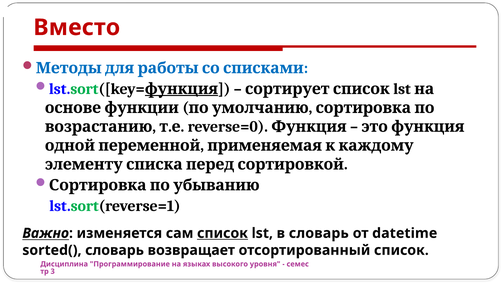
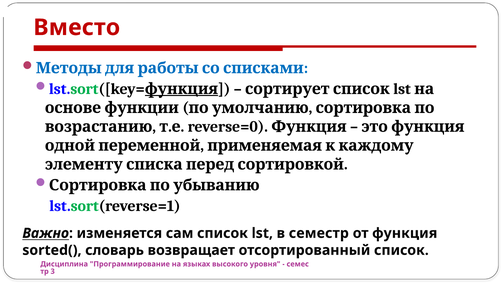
список at (222, 233) underline: present -> none
в словарь: словарь -> семестр
от datetime: datetime -> функция
